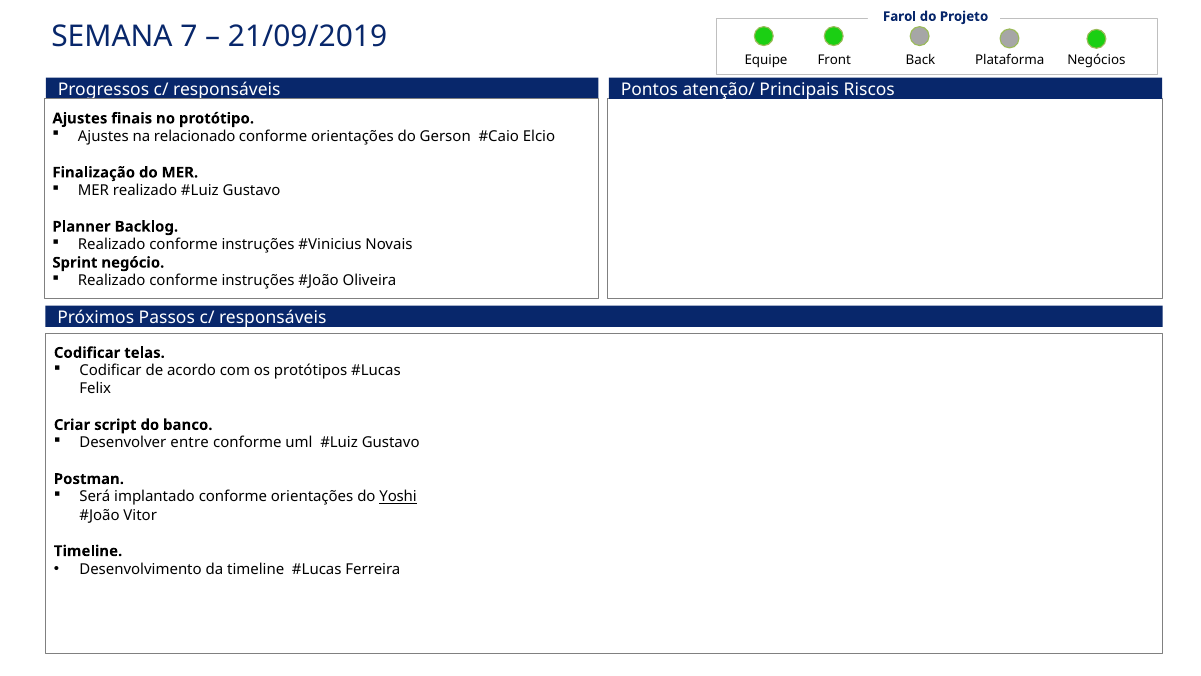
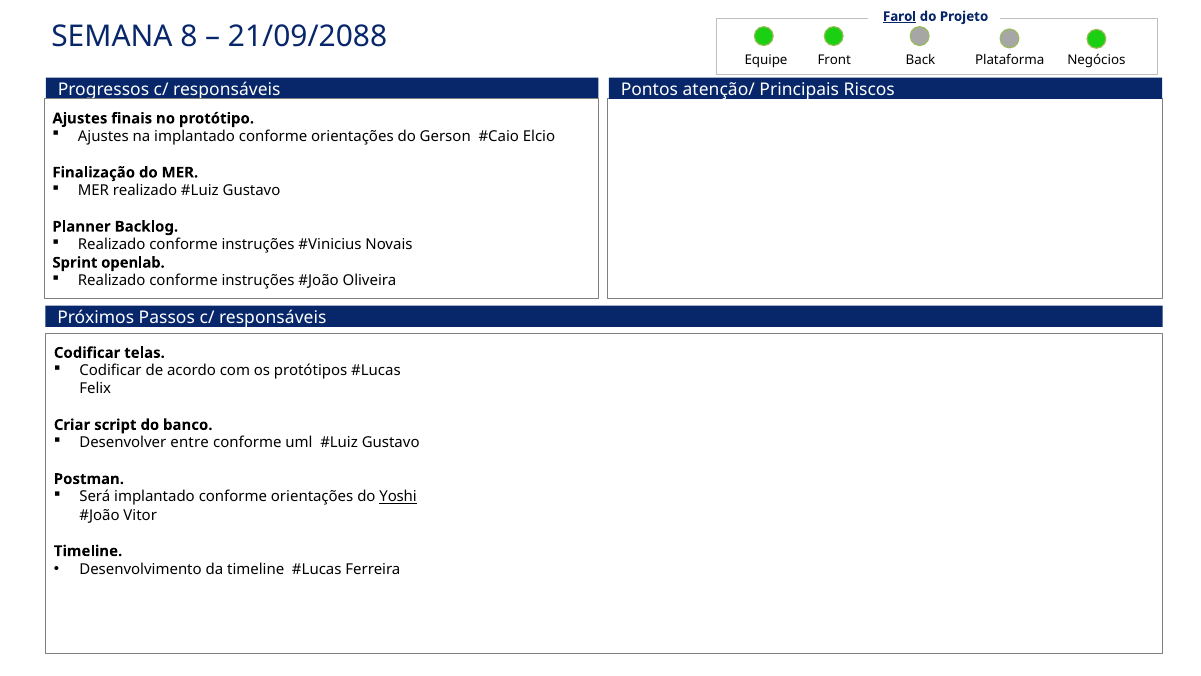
Farol underline: none -> present
7: 7 -> 8
21/09/2019: 21/09/2019 -> 21/09/2088
na relacionado: relacionado -> implantado
negócio: negócio -> openlab
